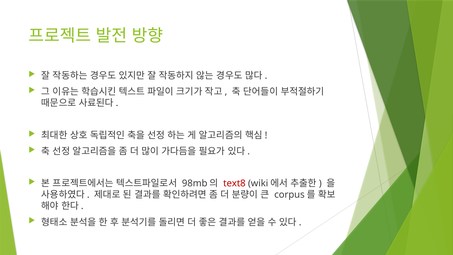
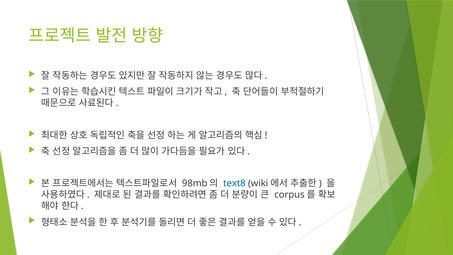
text8 colour: red -> blue
